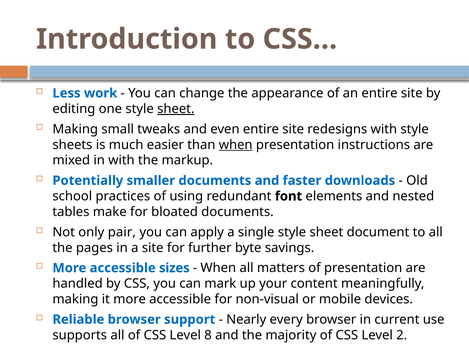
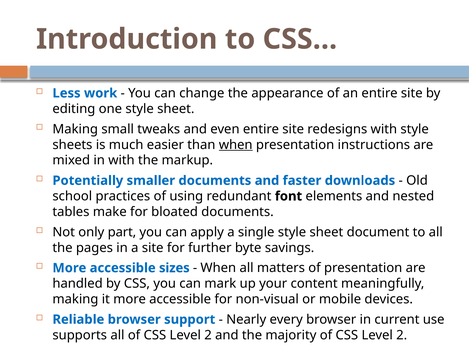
sheet at (176, 109) underline: present -> none
pair: pair -> part
8 at (208, 335): 8 -> 2
